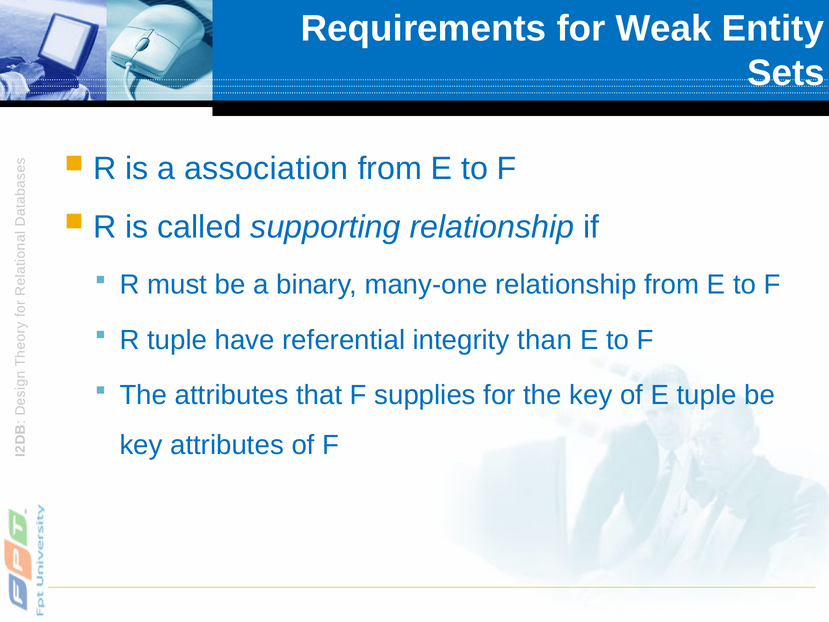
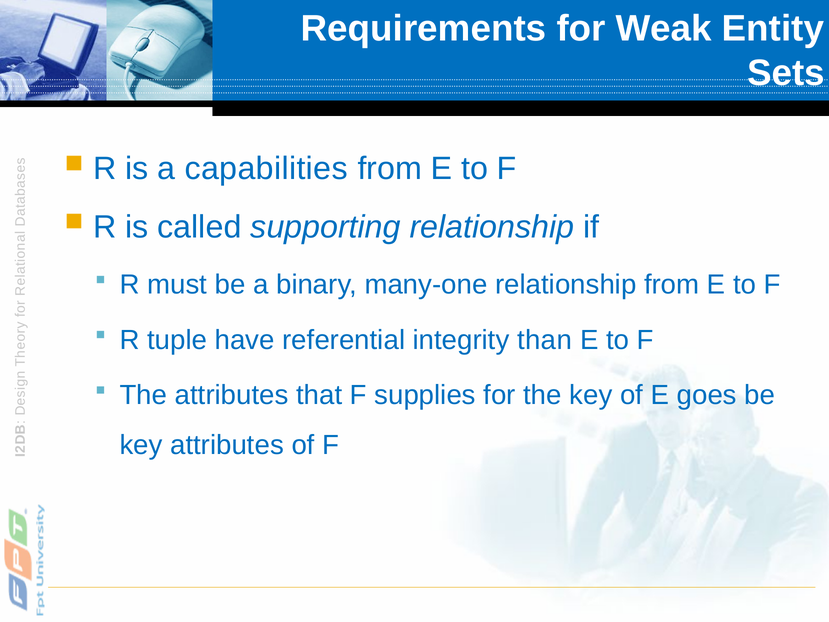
association: association -> capabilities
E tuple: tuple -> goes
